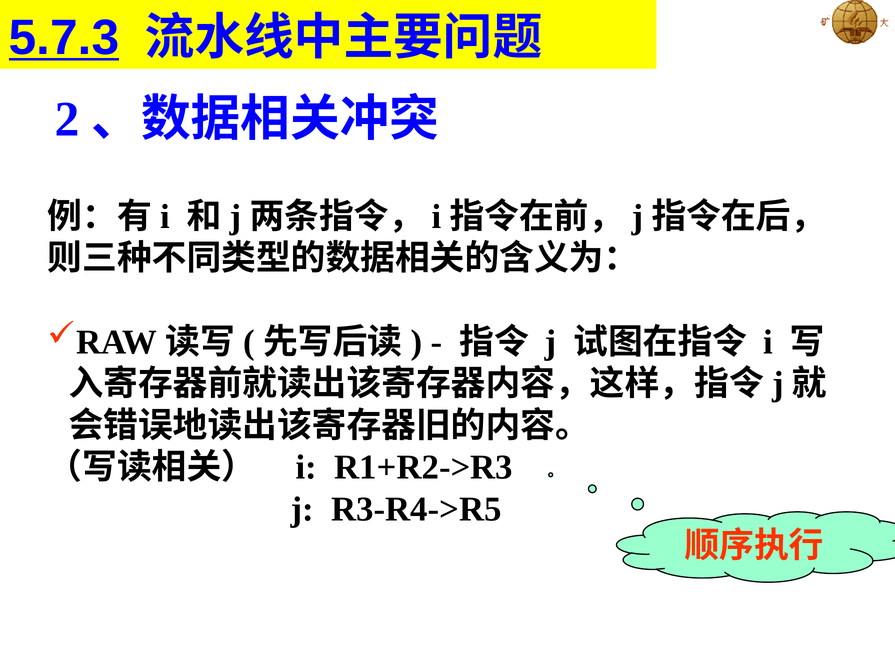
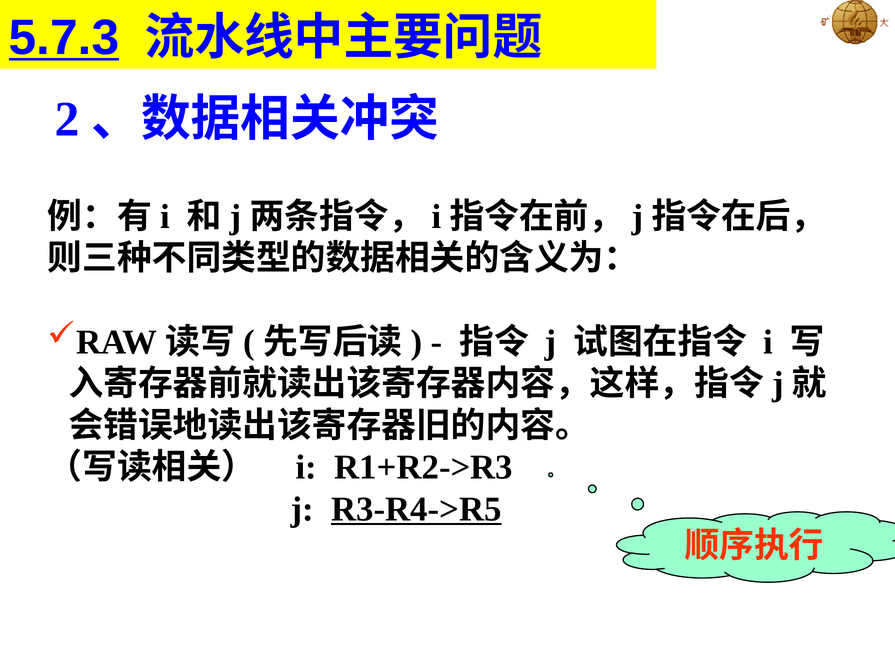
R3-R4->R5 underline: none -> present
